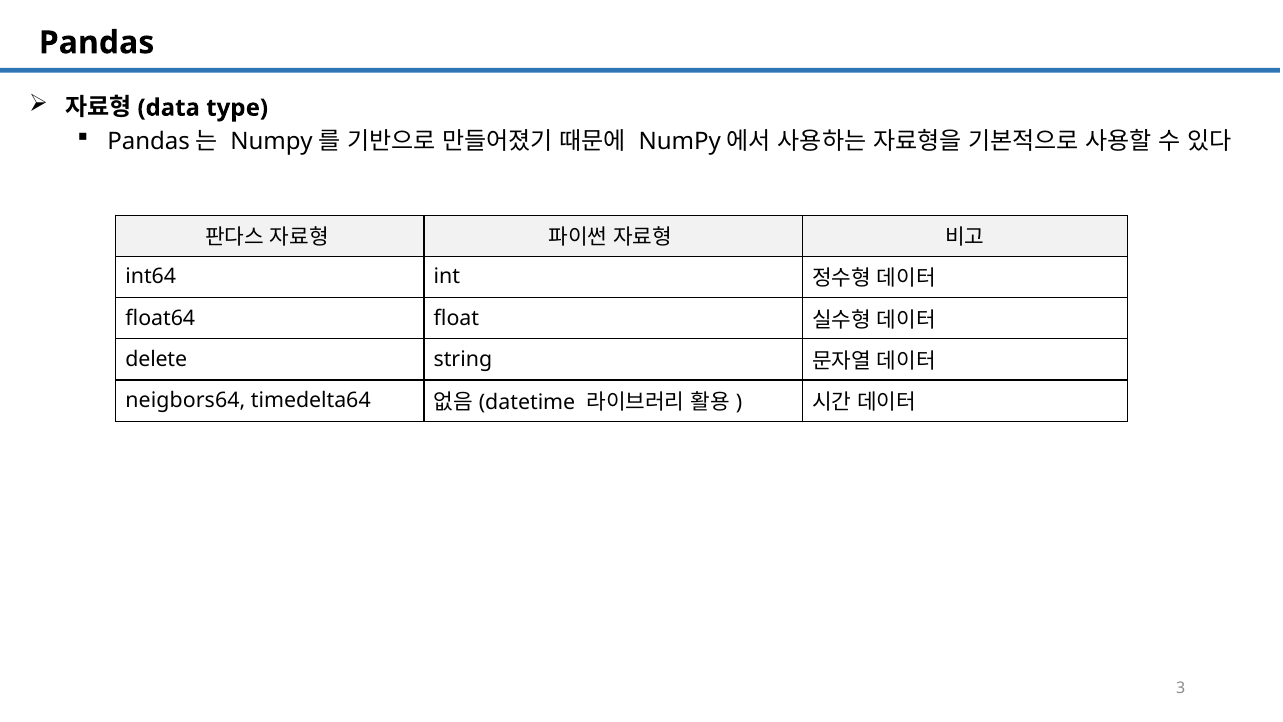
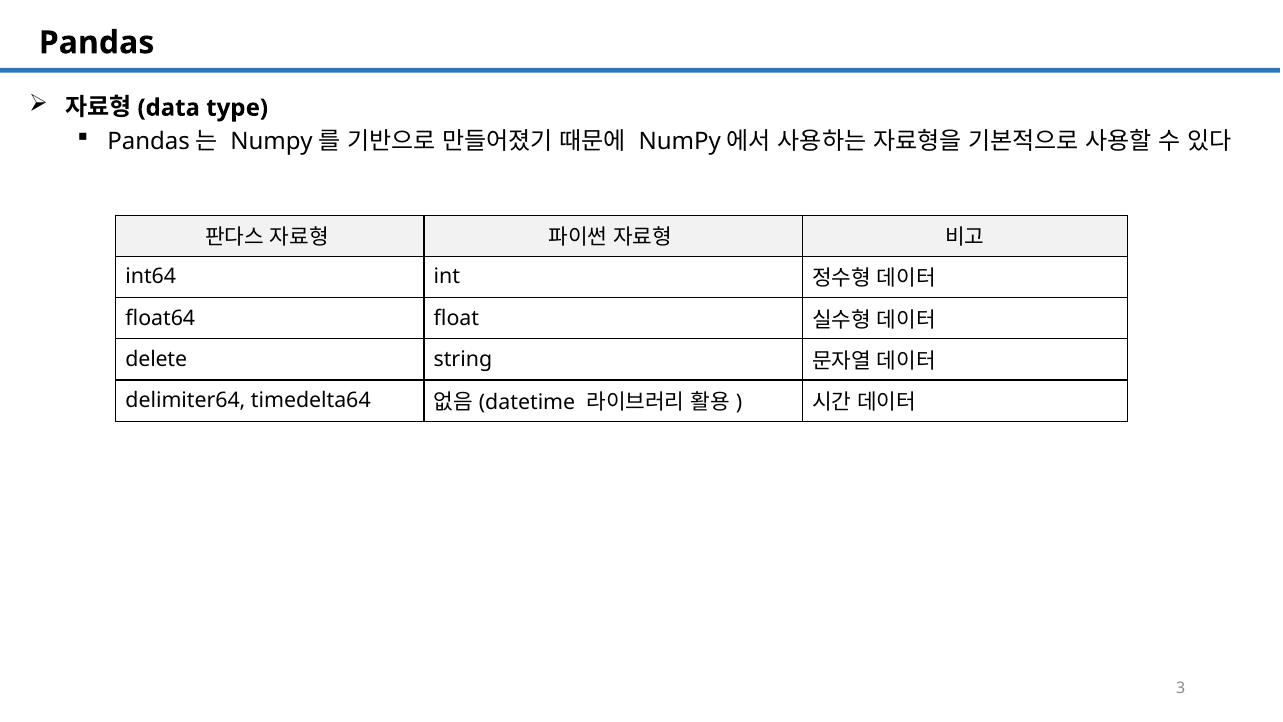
neigbors64: neigbors64 -> delimiter64
